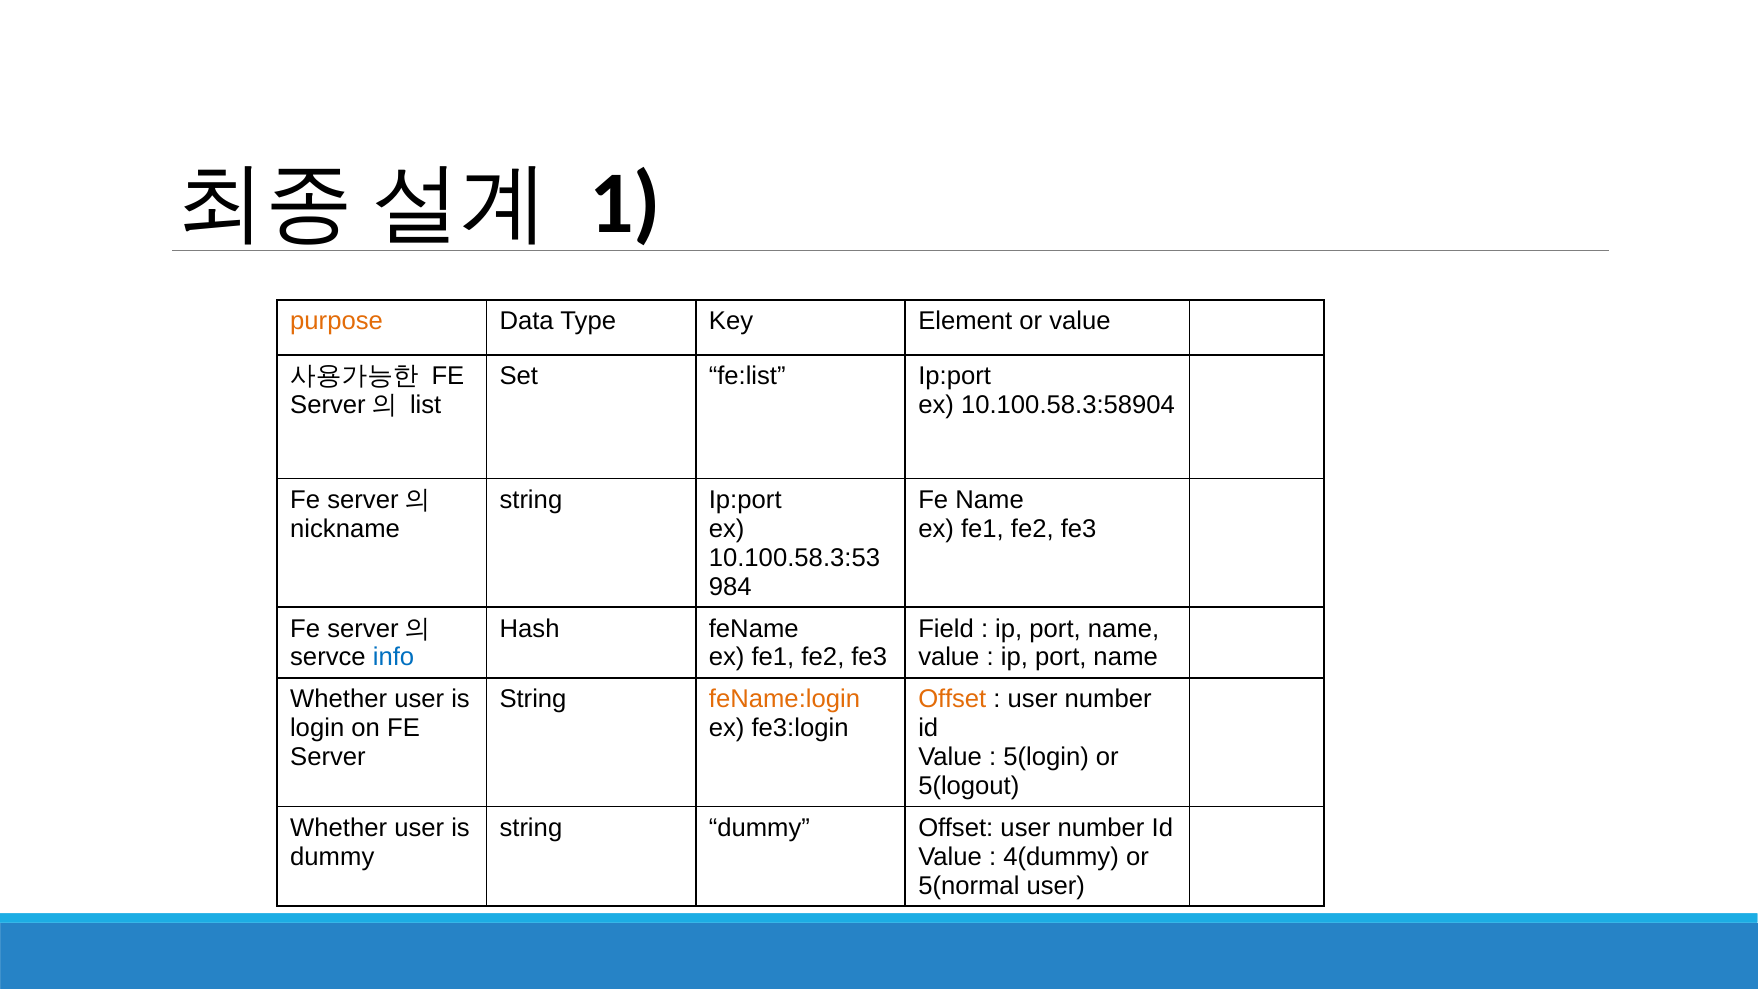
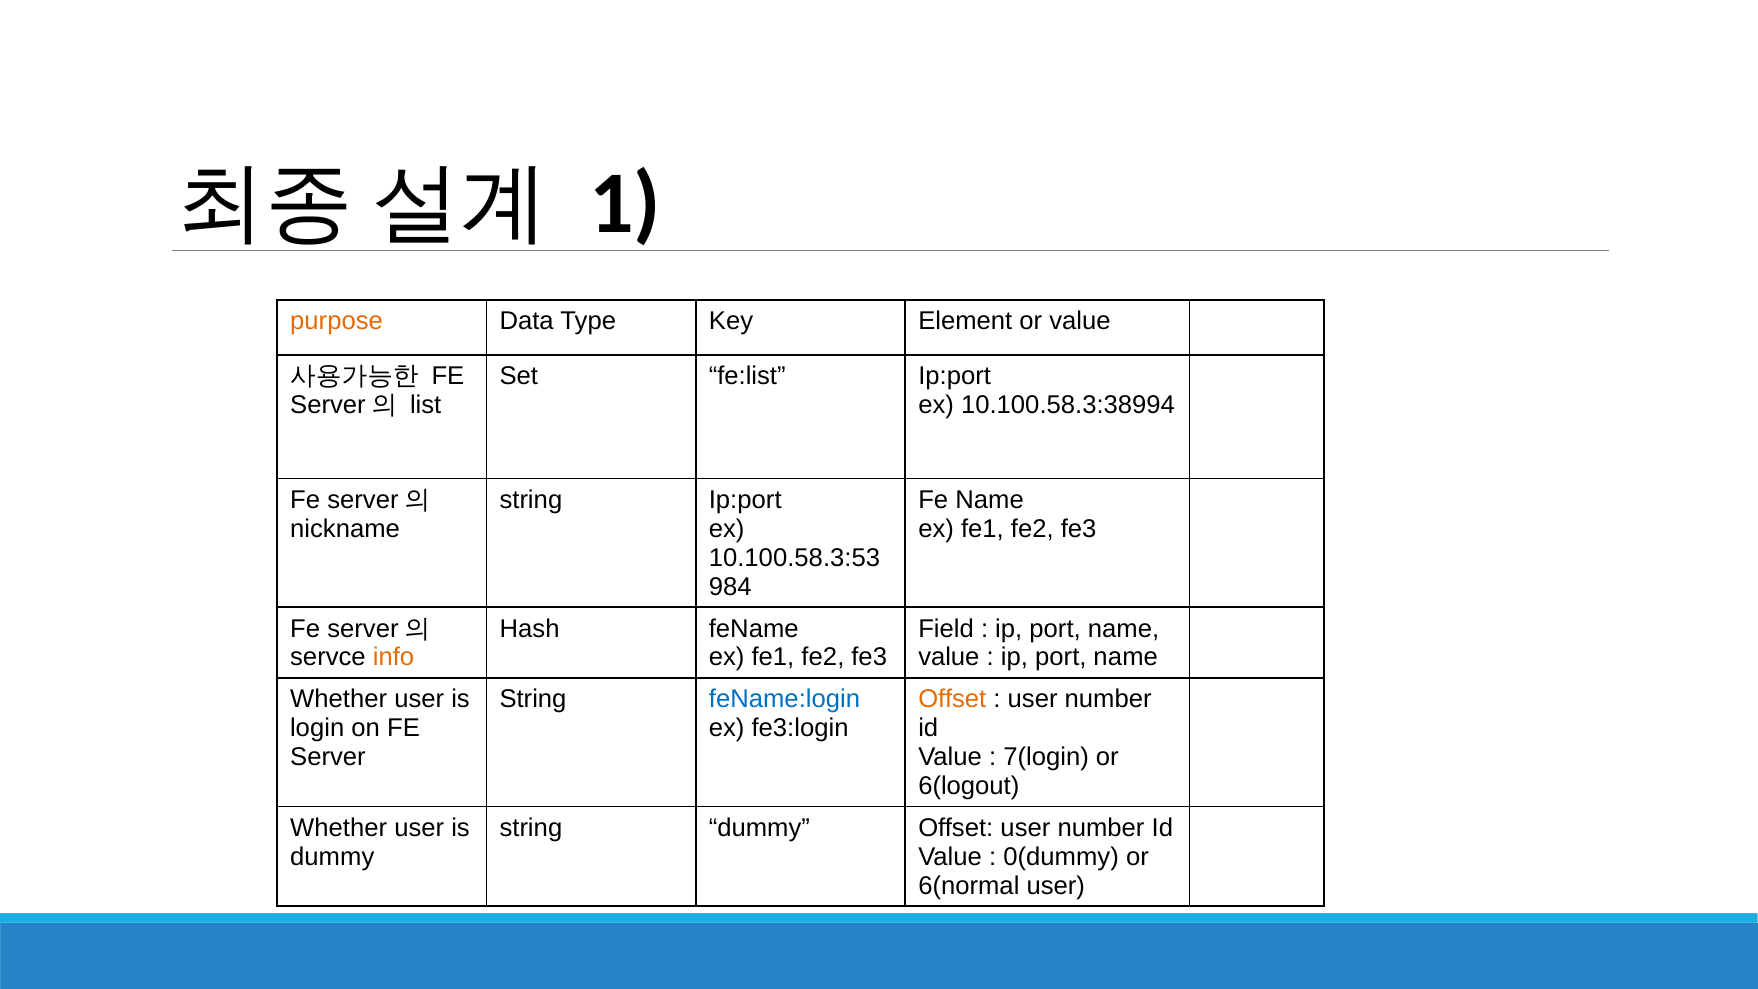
10.100.58.3:58904: 10.100.58.3:58904 -> 10.100.58.3:38994
info colour: blue -> orange
feName:login colour: orange -> blue
5(login: 5(login -> 7(login
5(logout: 5(logout -> 6(logout
4(dummy: 4(dummy -> 0(dummy
5(normal: 5(normal -> 6(normal
